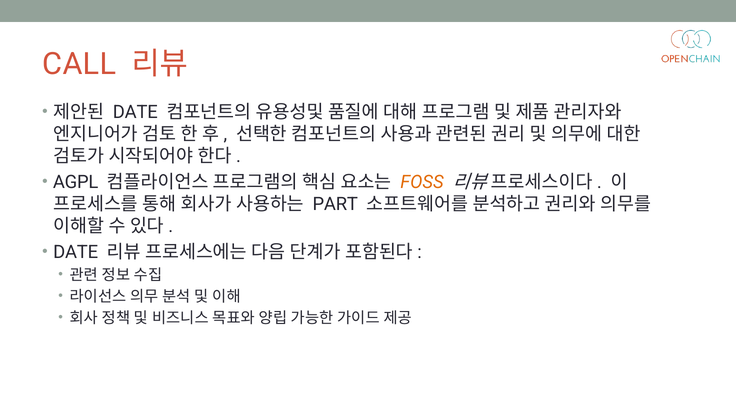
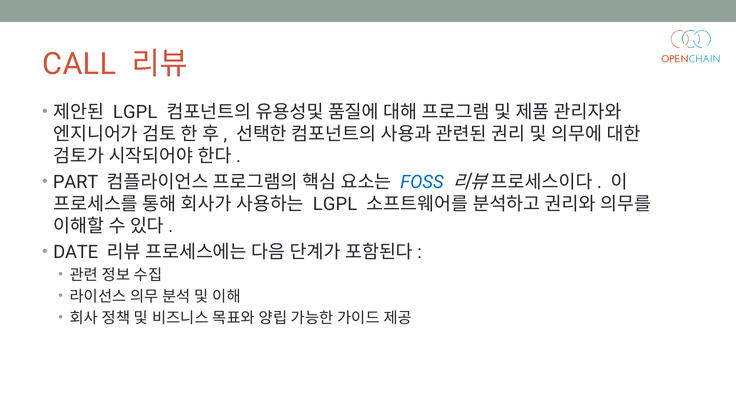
DATE at (135, 112): DATE -> LGPL
AGPL: AGPL -> PART
FOSS colour: orange -> blue
PART at (335, 204): PART -> LGPL
